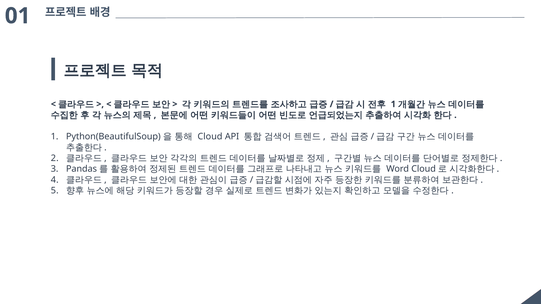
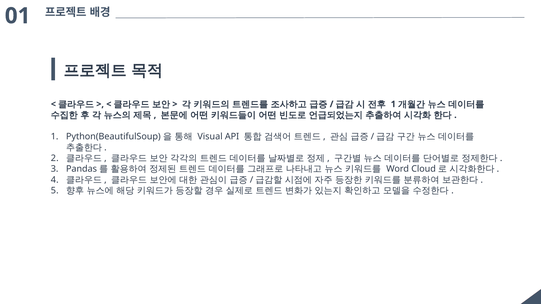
Cloud: Cloud -> Visual
